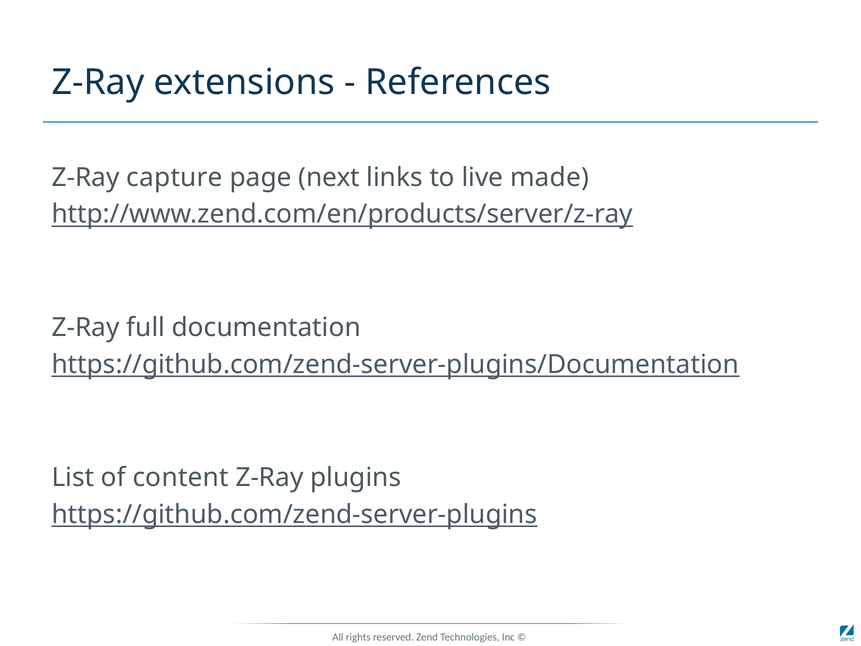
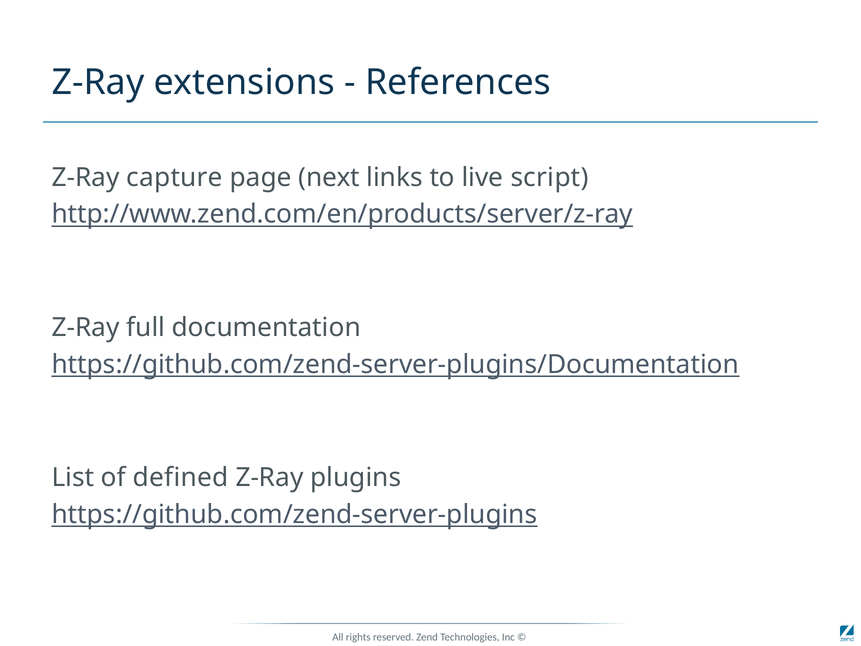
made: made -> script
content: content -> defined
